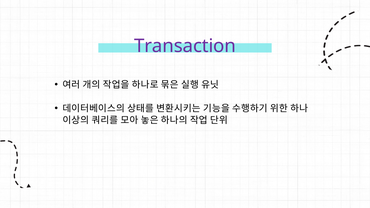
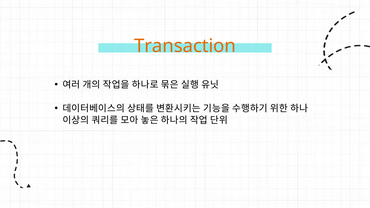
Transaction colour: purple -> orange
